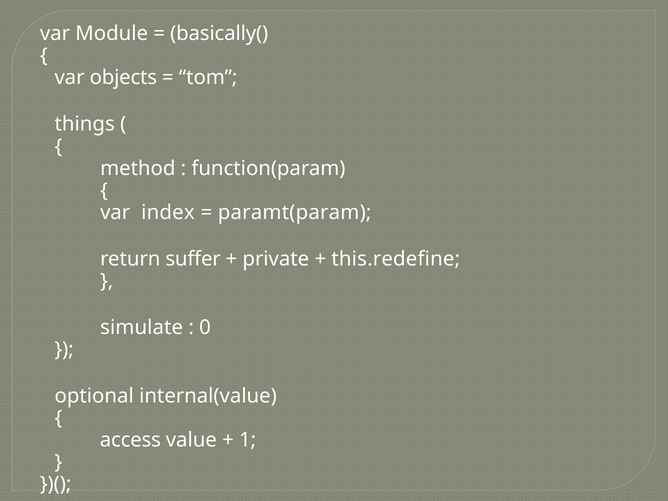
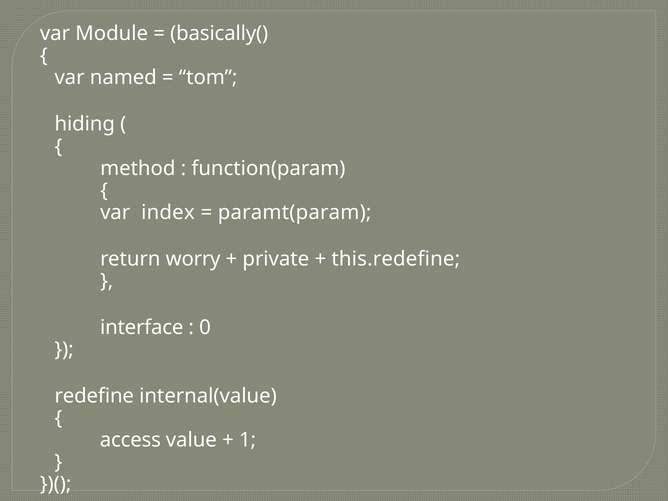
objects: objects -> named
things: things -> hiding
suffer: suffer -> worry
simulate: simulate -> interface
optional: optional -> redefine
